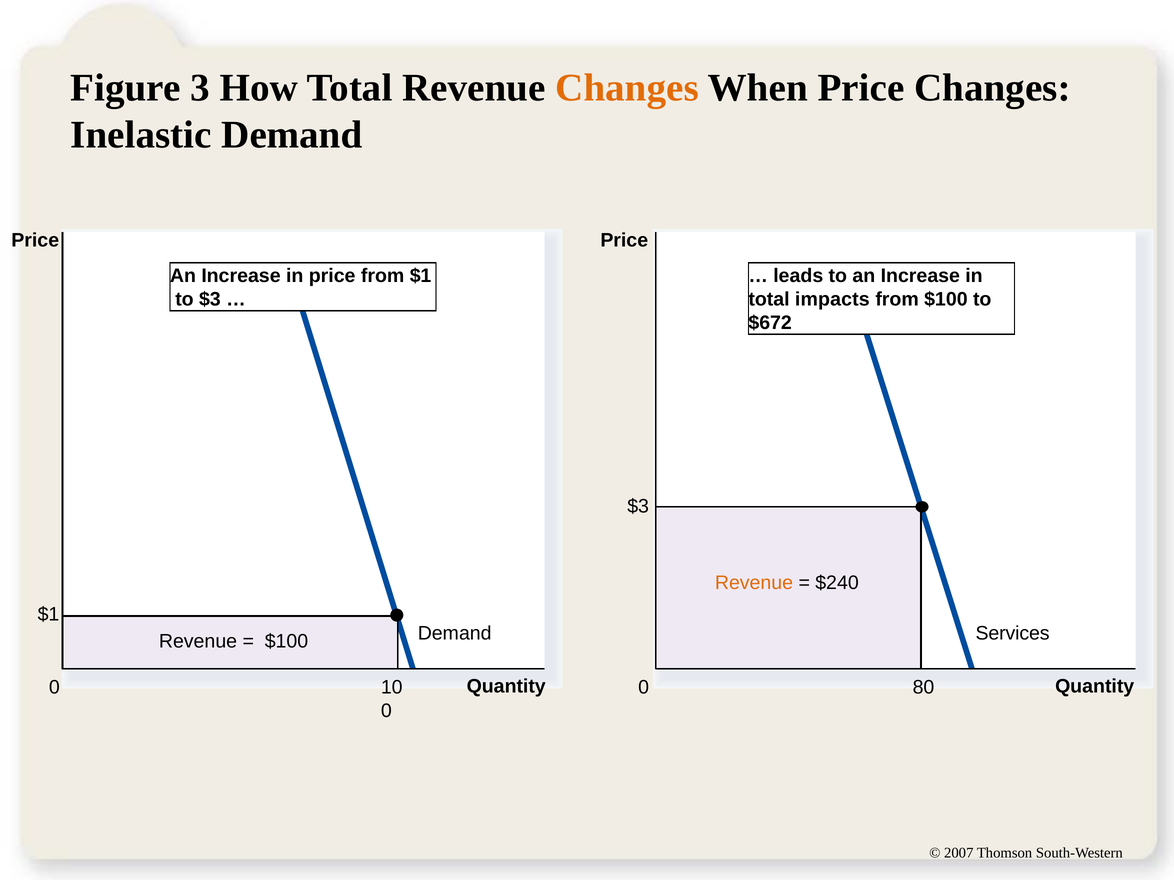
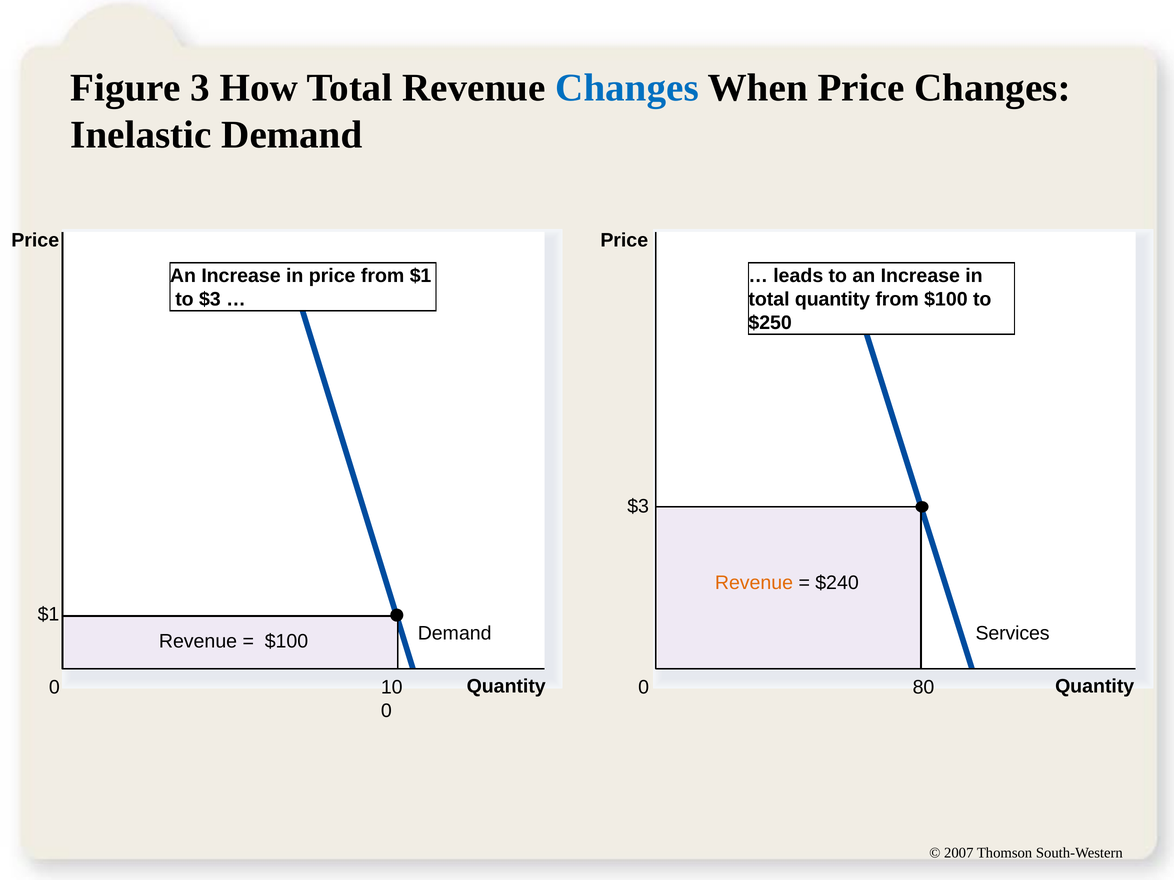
Changes at (627, 88) colour: orange -> blue
total impacts: impacts -> quantity
$672: $672 -> $250
